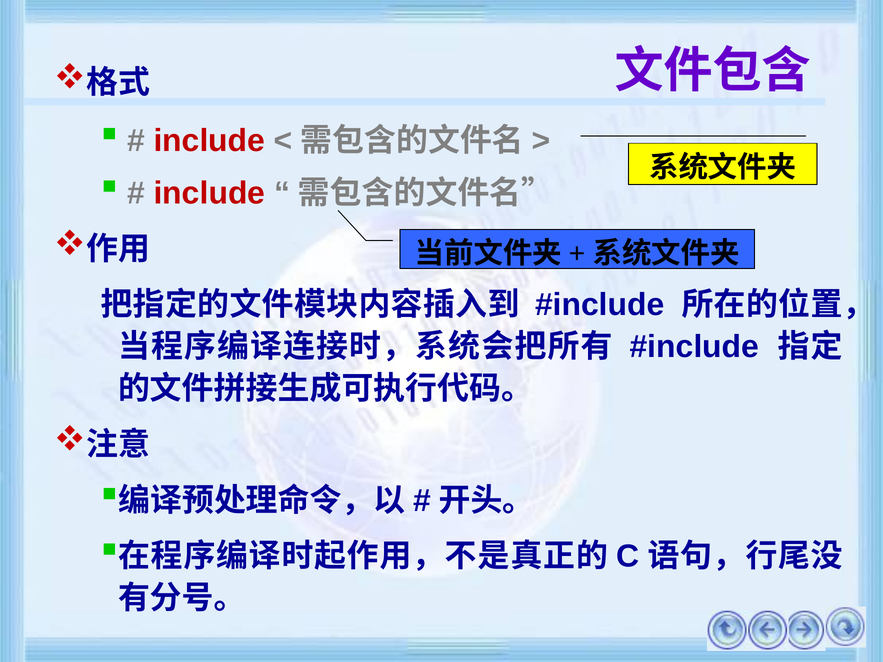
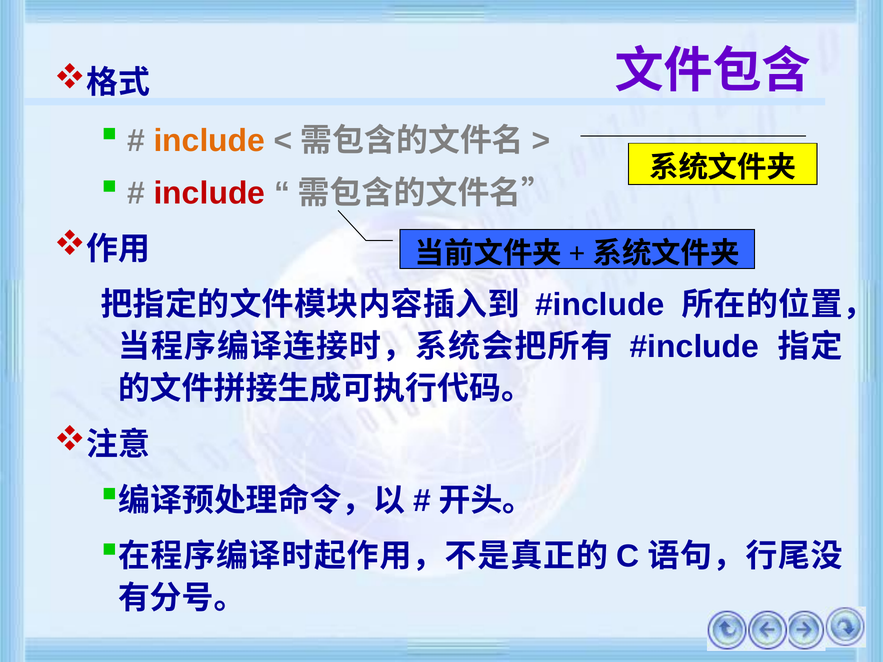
include at (209, 141) colour: red -> orange
